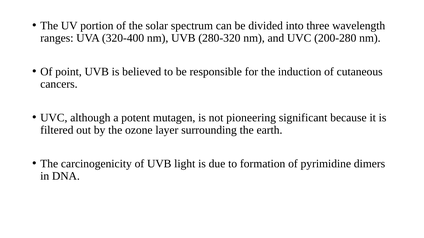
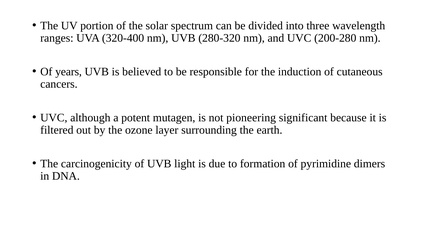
point: point -> years
